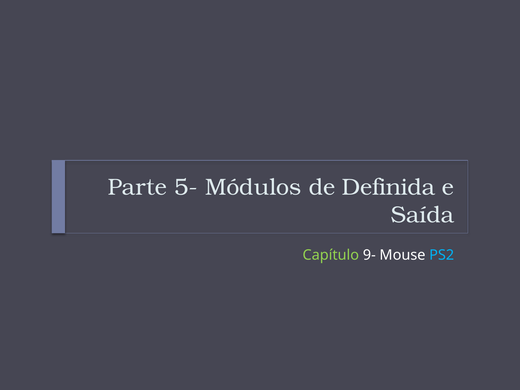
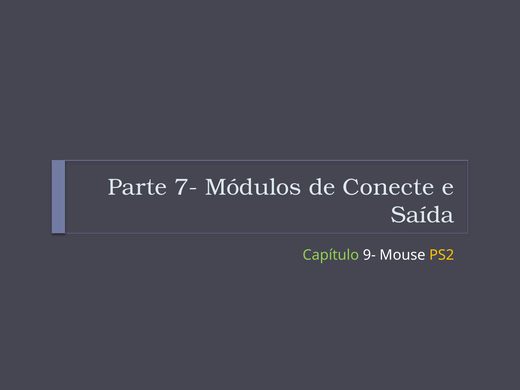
5-: 5- -> 7-
Definida: Definida -> Conecte
PS2 colour: light blue -> yellow
